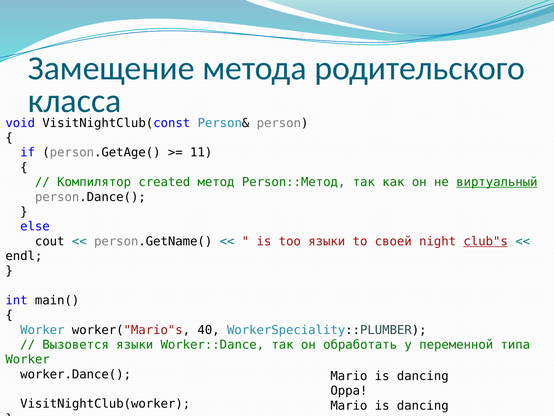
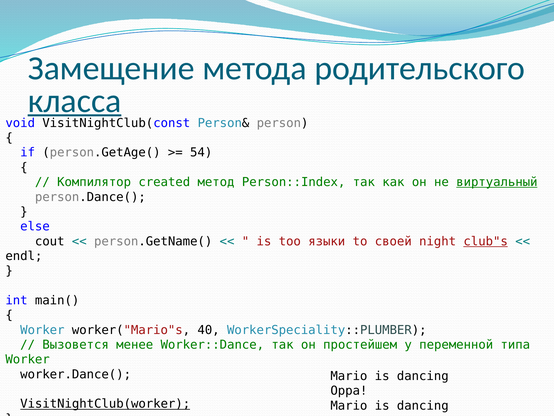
класса underline: none -> present
11: 11 -> 54
Person::Метод: Person::Метод -> Person::Index
Вызовется языки: языки -> менее
обработать: обработать -> простейшем
VisitNightClub(worker underline: none -> present
